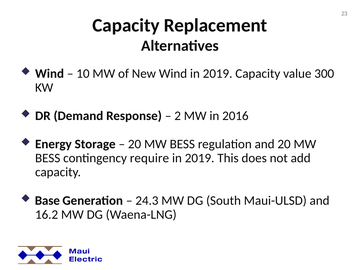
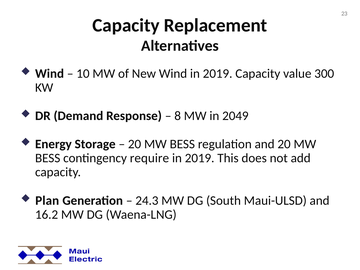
2: 2 -> 8
2016: 2016 -> 2049
Base: Base -> Plan
